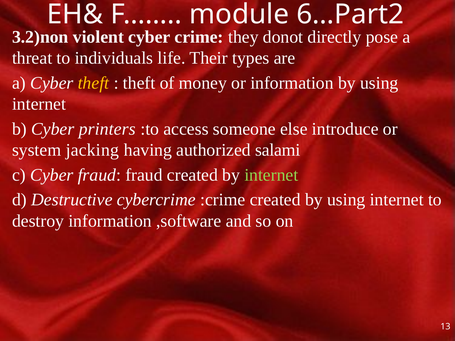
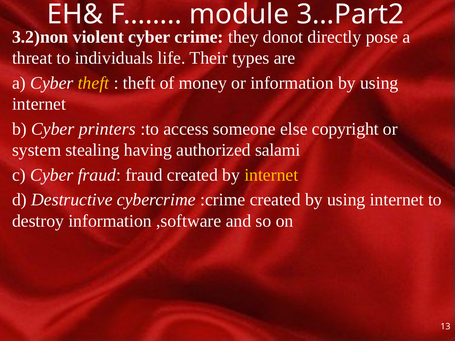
6…Part2: 6…Part2 -> 3…Part2
introduce: introduce -> copyright
jacking: jacking -> stealing
internet at (271, 175) colour: light green -> yellow
